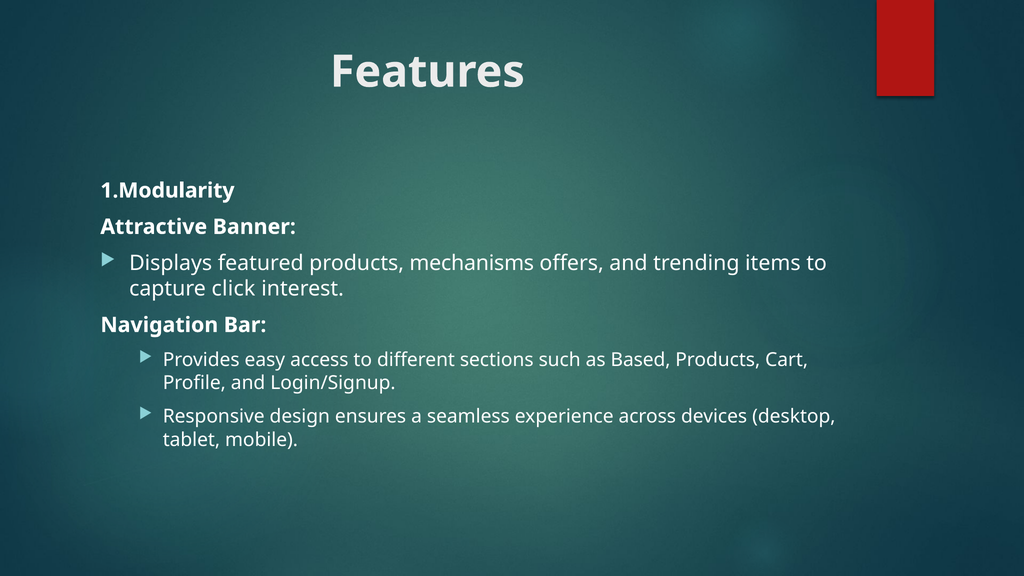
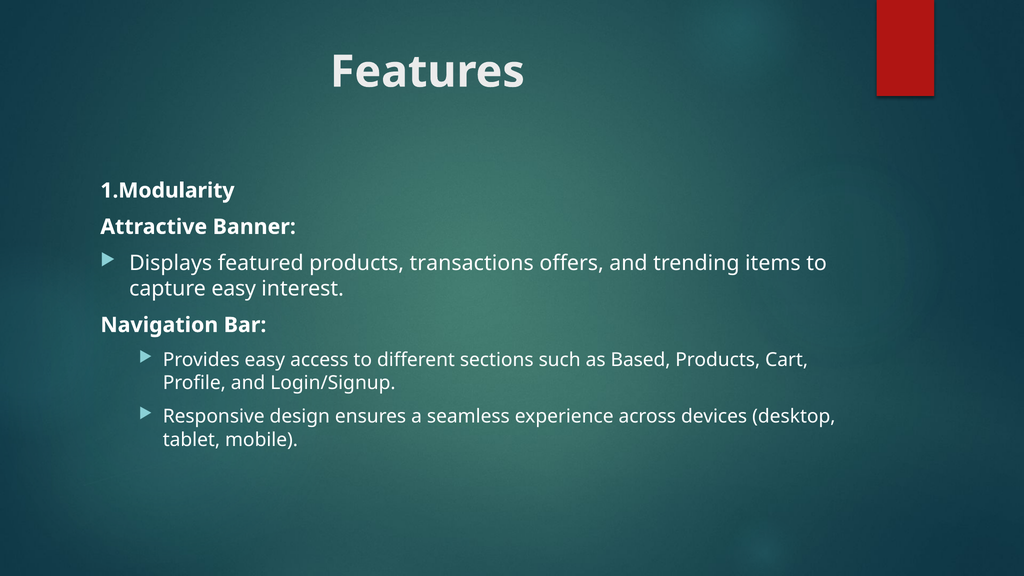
mechanisms: mechanisms -> transactions
capture click: click -> easy
